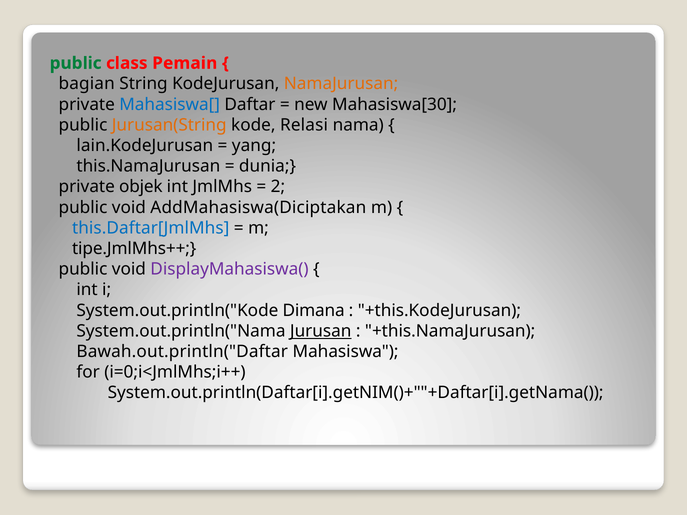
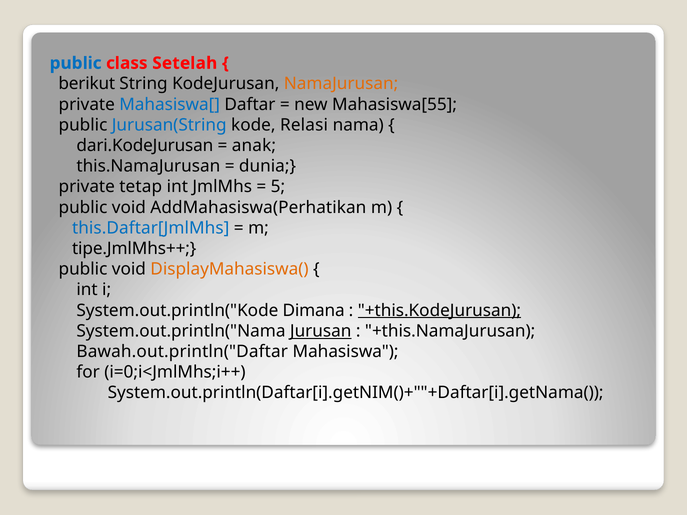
public at (76, 63) colour: green -> blue
Pemain: Pemain -> Setelah
bagian: bagian -> berikut
Mahasiswa[30: Mahasiswa[30 -> Mahasiswa[55
Jurusan(String colour: orange -> blue
lain.KodeJurusan: lain.KodeJurusan -> dari.KodeJurusan
yang: yang -> anak
objek: objek -> tetap
2: 2 -> 5
AddMahasiswa(Diciptakan: AddMahasiswa(Diciptakan -> AddMahasiswa(Perhatikan
DisplayMahasiswa( colour: purple -> orange
+this.KodeJurusan underline: none -> present
